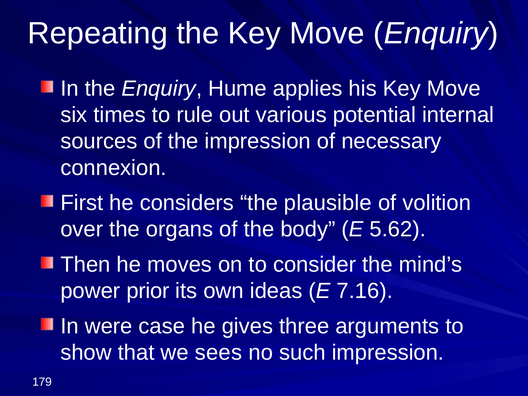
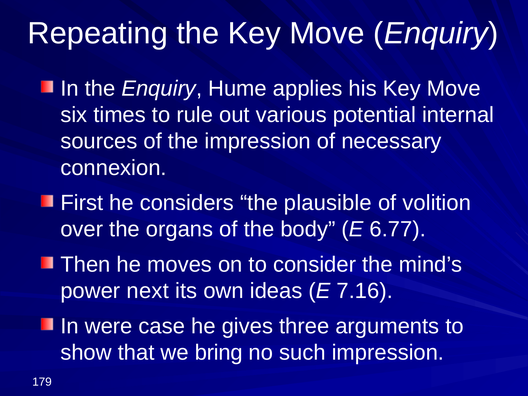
5.62: 5.62 -> 6.77
prior: prior -> next
sees: sees -> bring
